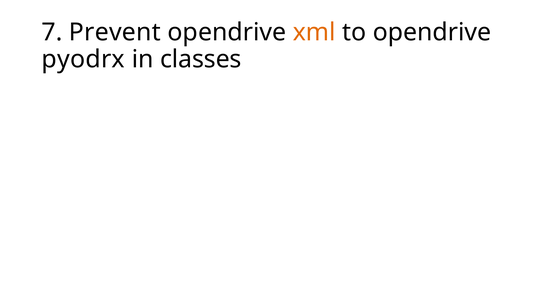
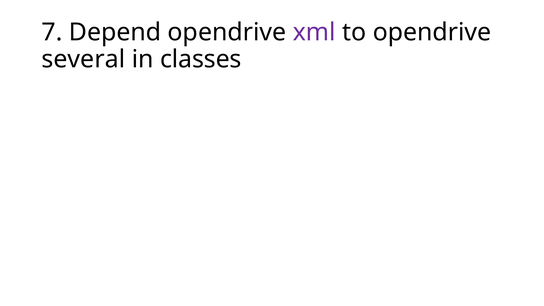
Prevent: Prevent -> Depend
xml colour: orange -> purple
pyodrx: pyodrx -> several
